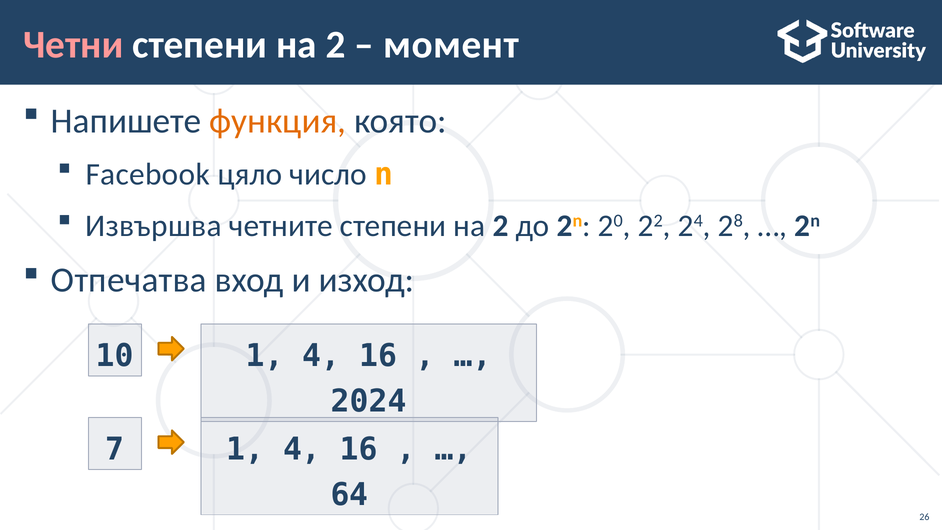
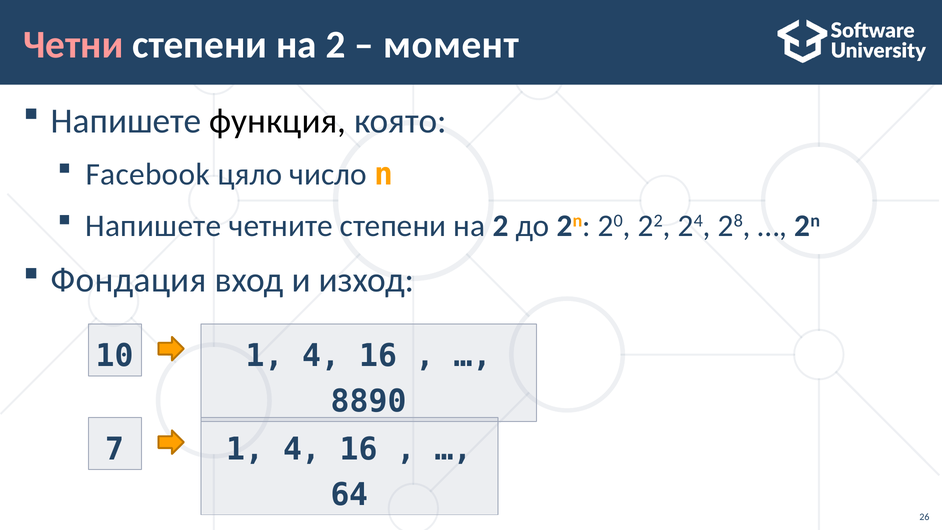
функция colour: orange -> black
Извършва at (153, 226): Извършва -> Напишете
Отпечатва: Отпечатва -> Фондация
2024: 2024 -> 8890
